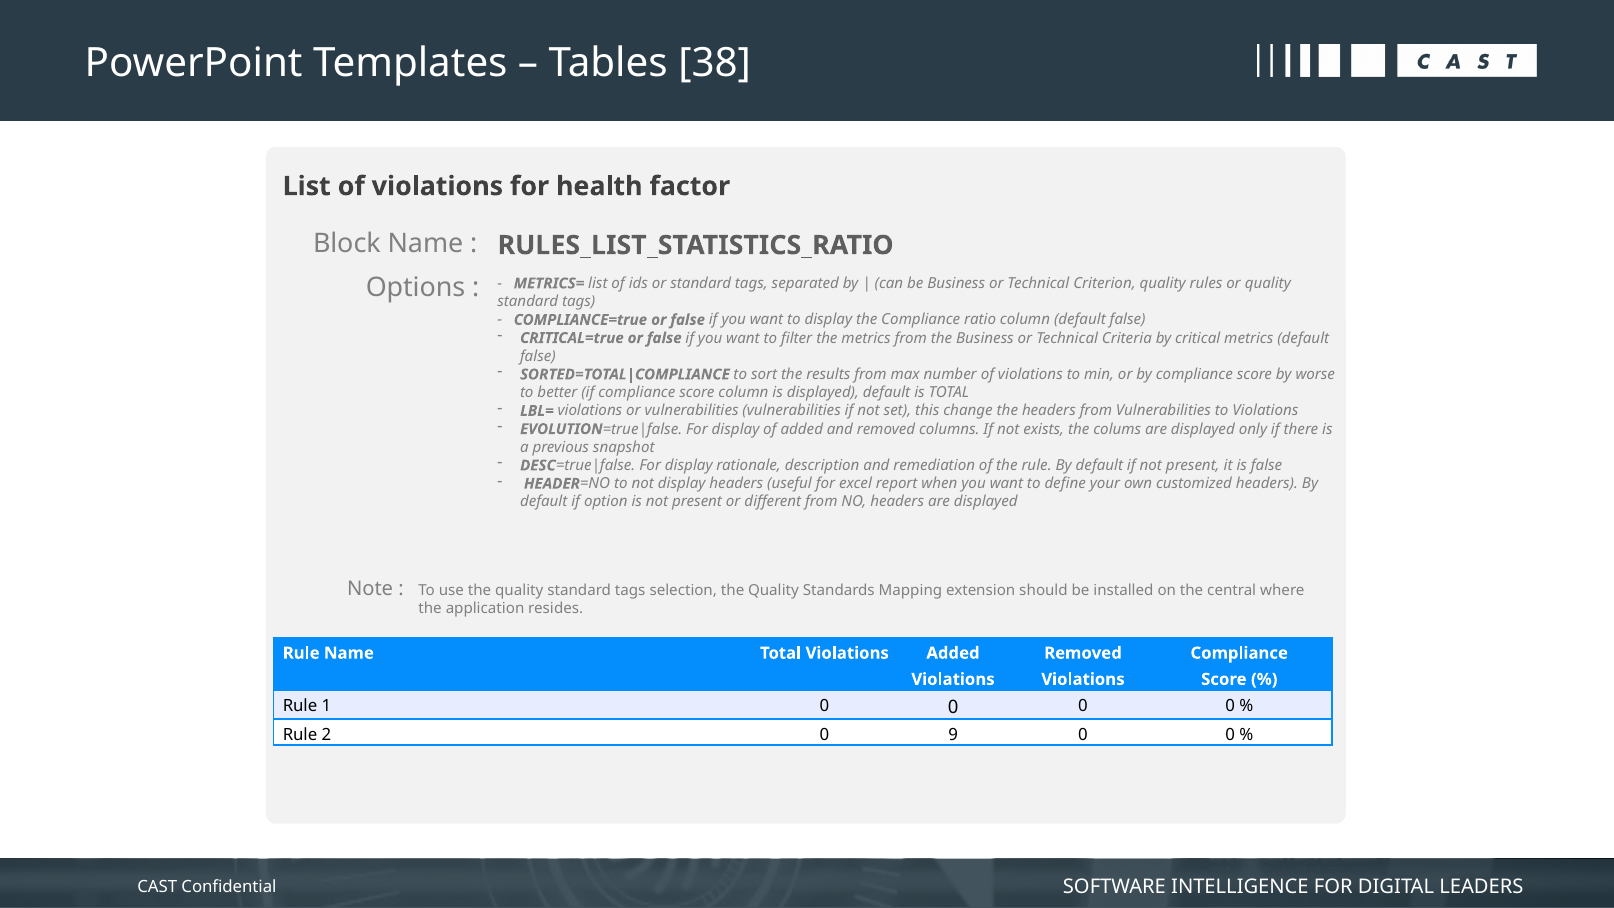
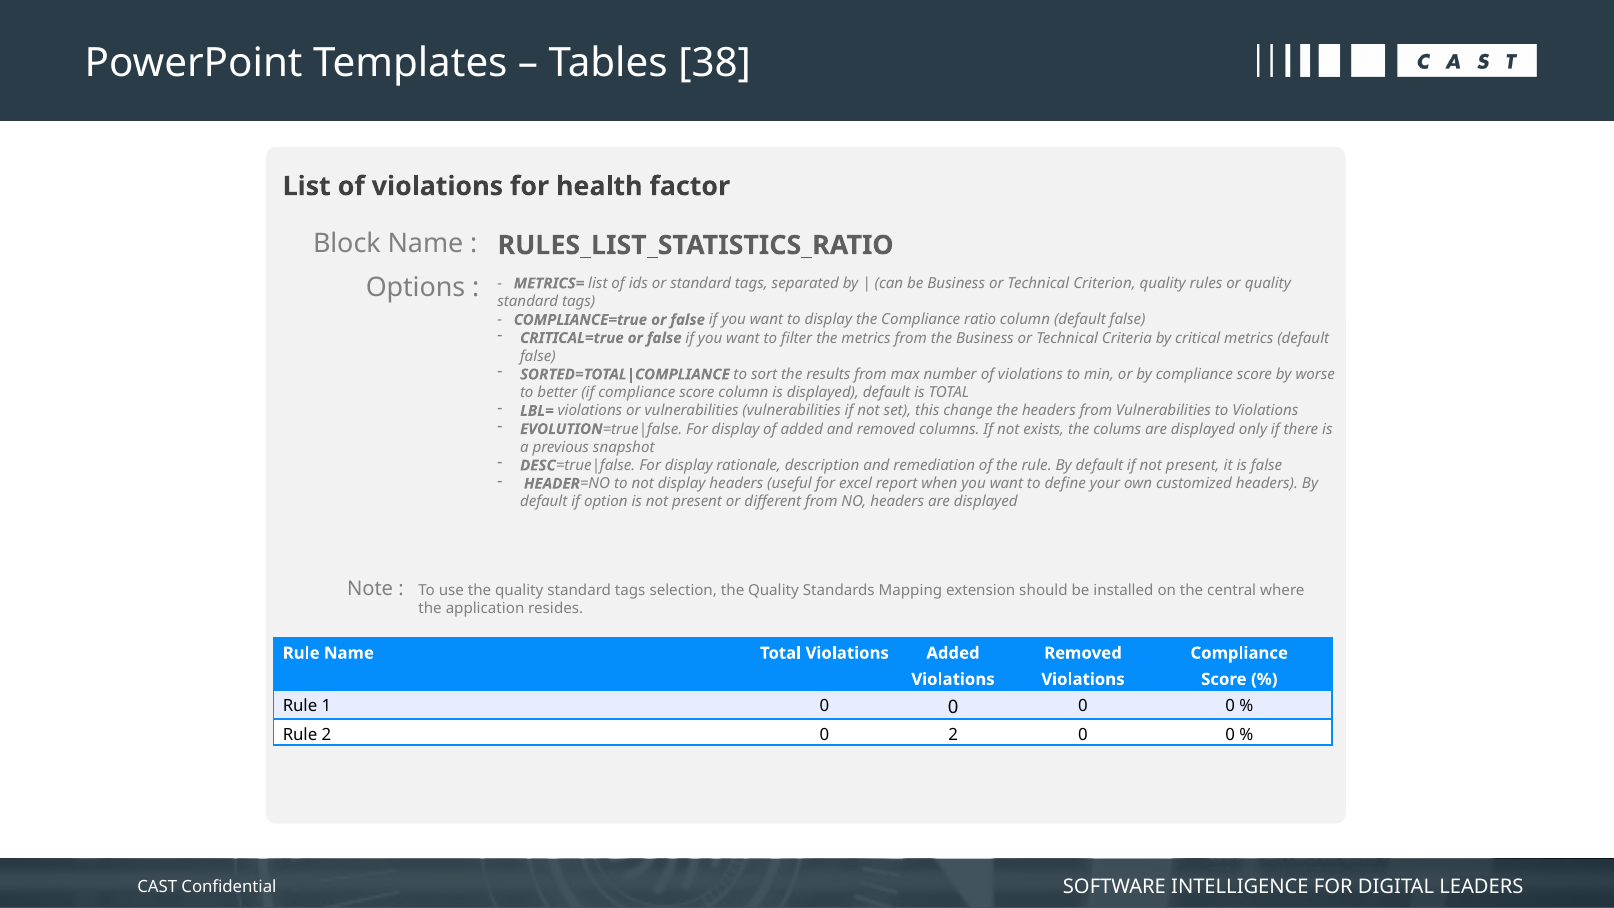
0 9: 9 -> 2
